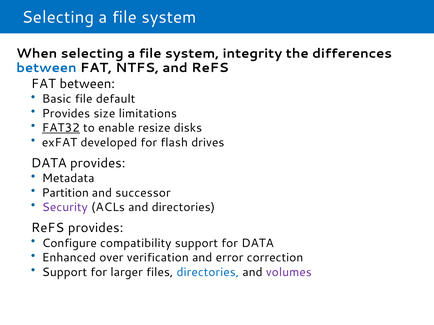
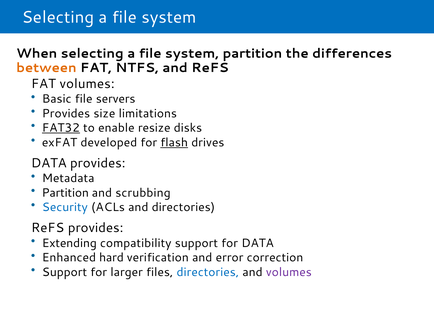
system integrity: integrity -> partition
between at (46, 68) colour: blue -> orange
FAT between: between -> volumes
default: default -> servers
flash underline: none -> present
successor: successor -> scrubbing
Security colour: purple -> blue
Configure: Configure -> Extending
over: over -> hard
